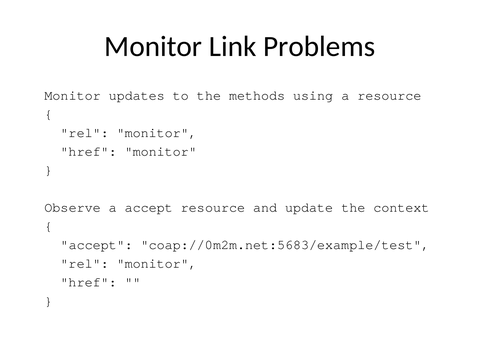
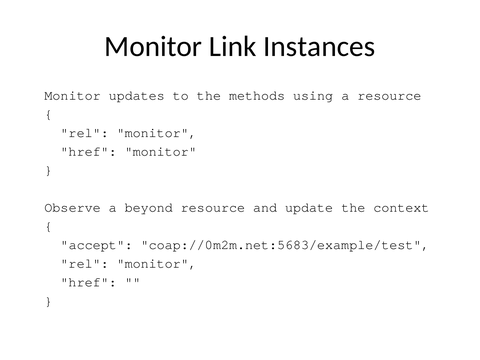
Problems: Problems -> Instances
a accept: accept -> beyond
